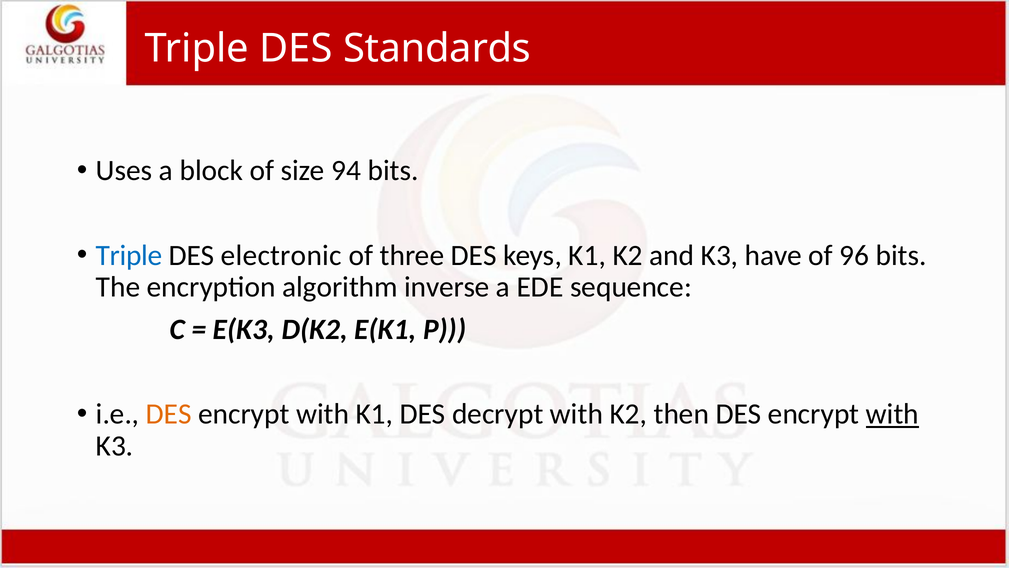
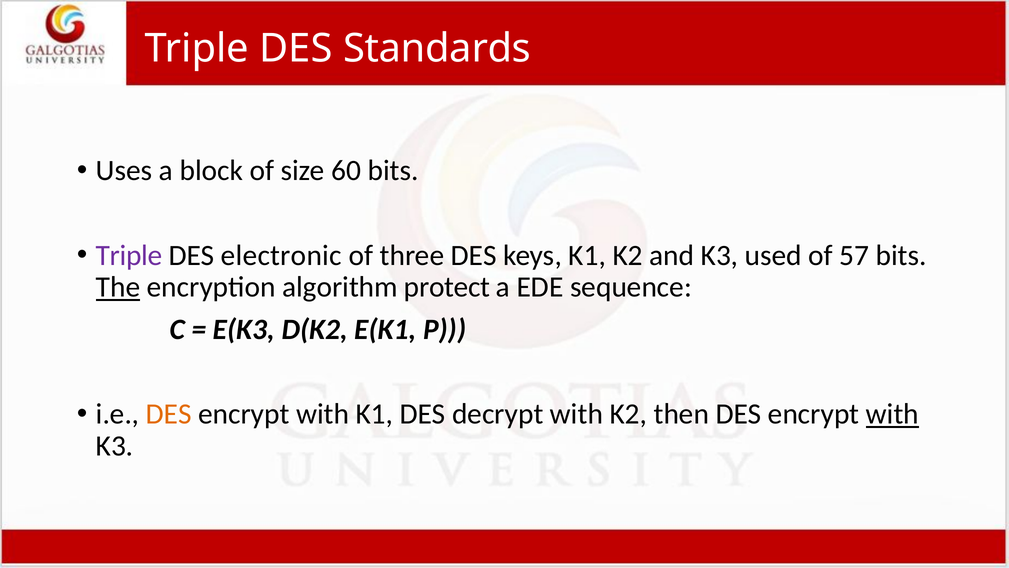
94: 94 -> 60
Triple at (129, 255) colour: blue -> purple
have: have -> used
96: 96 -> 57
The underline: none -> present
inverse: inverse -> protect
